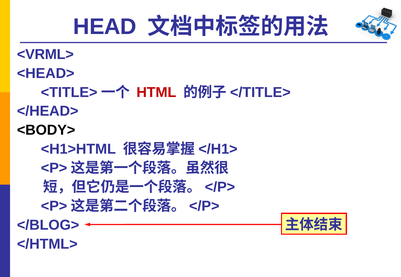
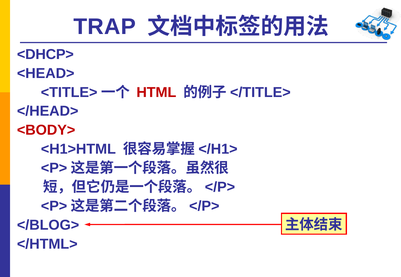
HEAD: HEAD -> TRAP
<VRML>: <VRML> -> <DHCP>
<BODY> colour: black -> red
